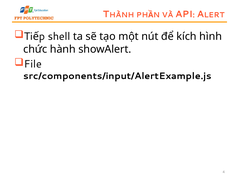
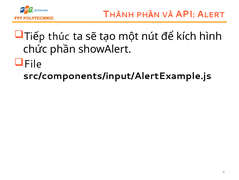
shell: shell -> thúc
chức hành: hành -> phần
